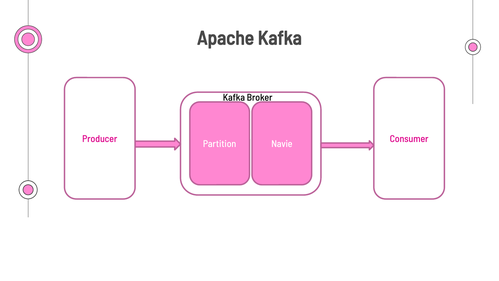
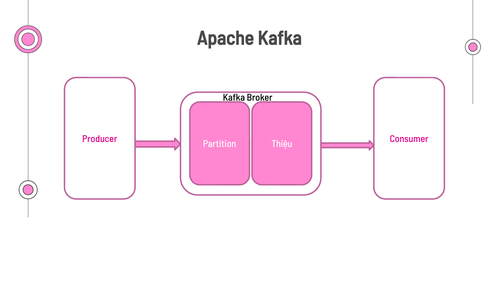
Navie: Navie -> Thiệu
